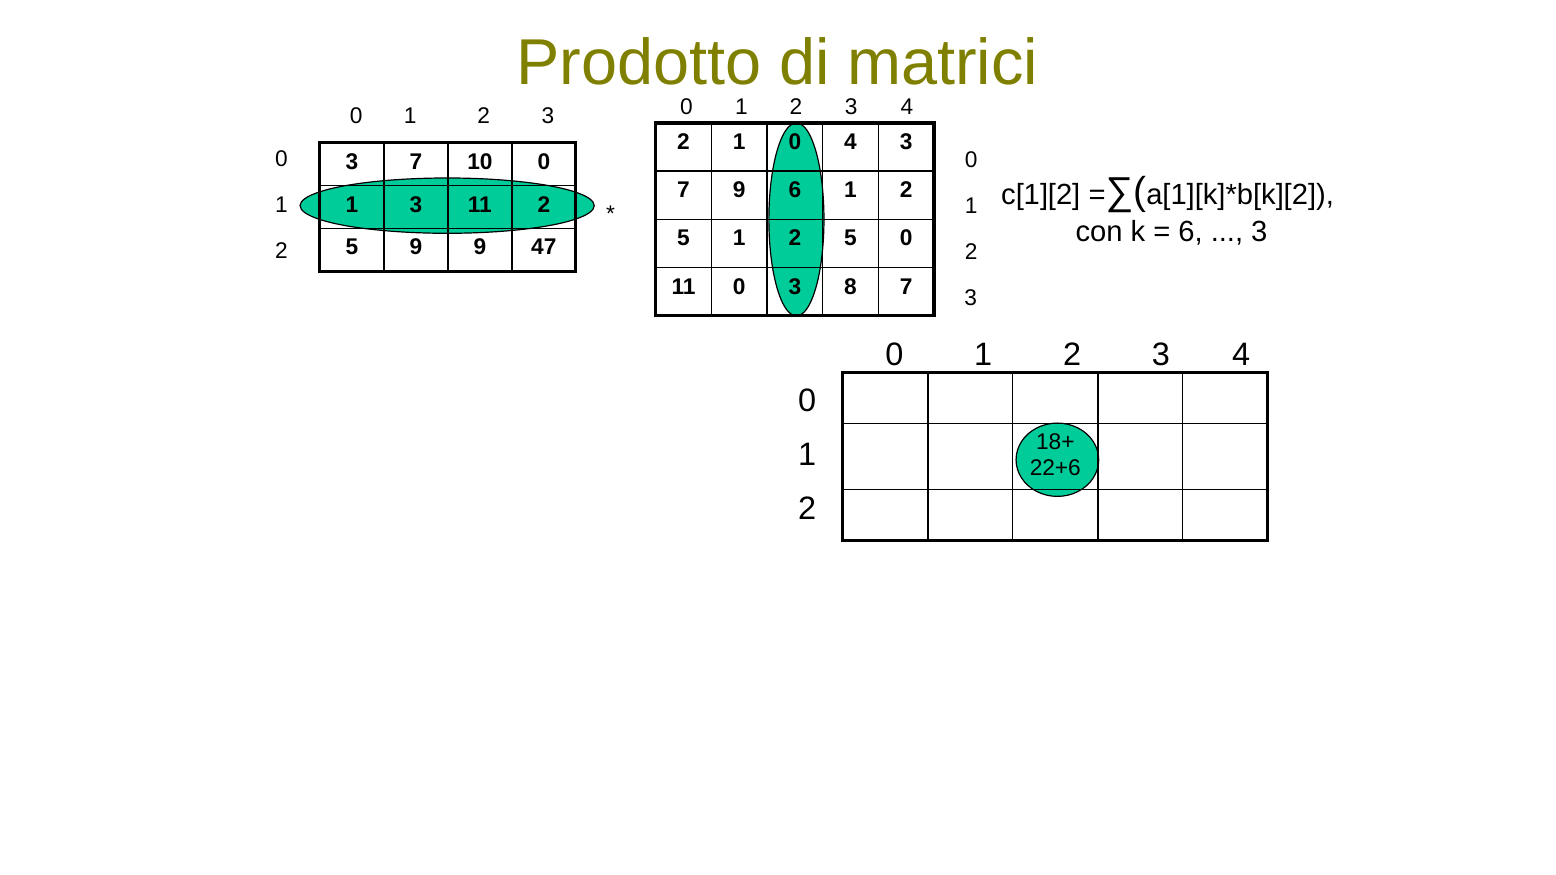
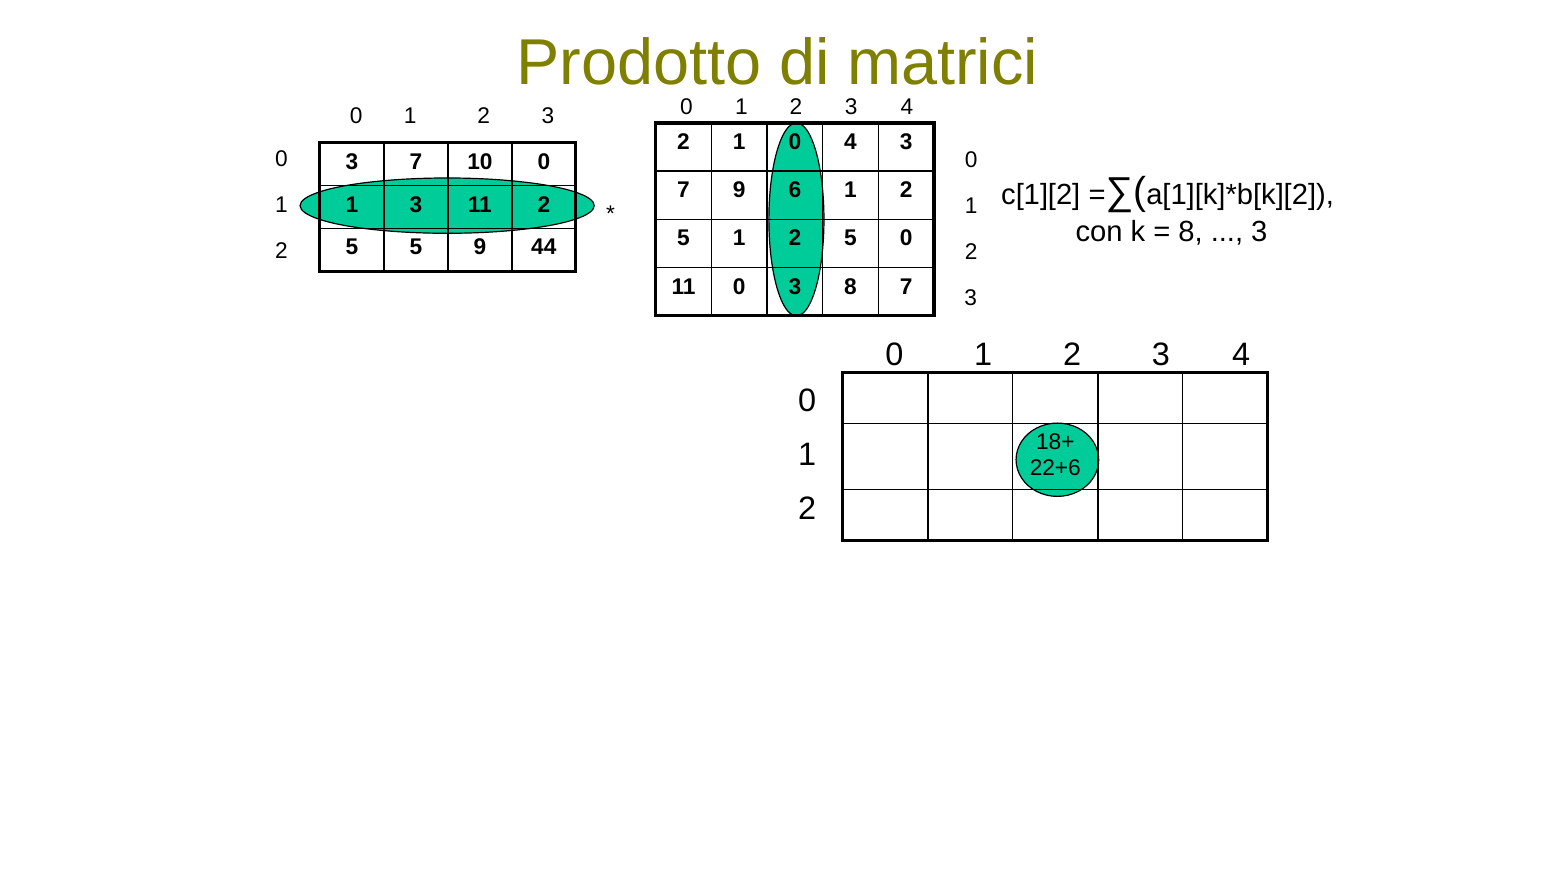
6 at (1191, 232): 6 -> 8
5 9: 9 -> 5
47: 47 -> 44
